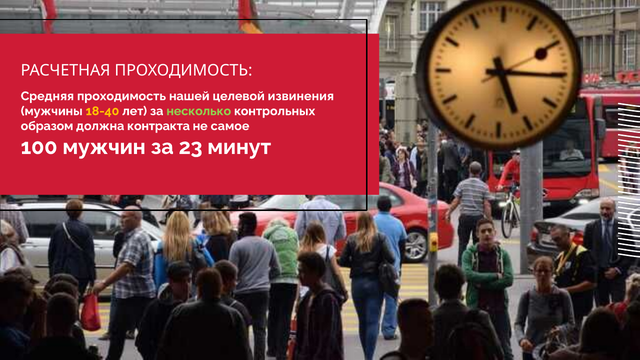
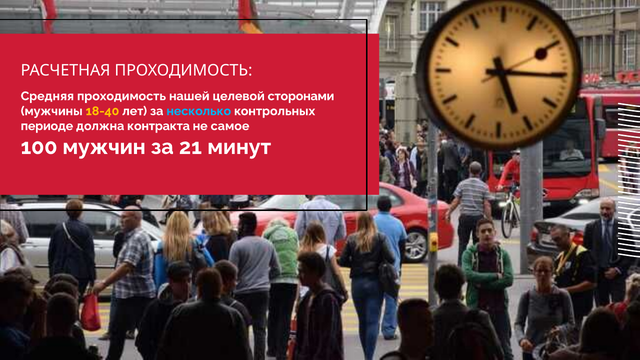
извинения: извинения -> сторонами
несколько colour: light green -> light blue
образом: образом -> периоде
23: 23 -> 21
